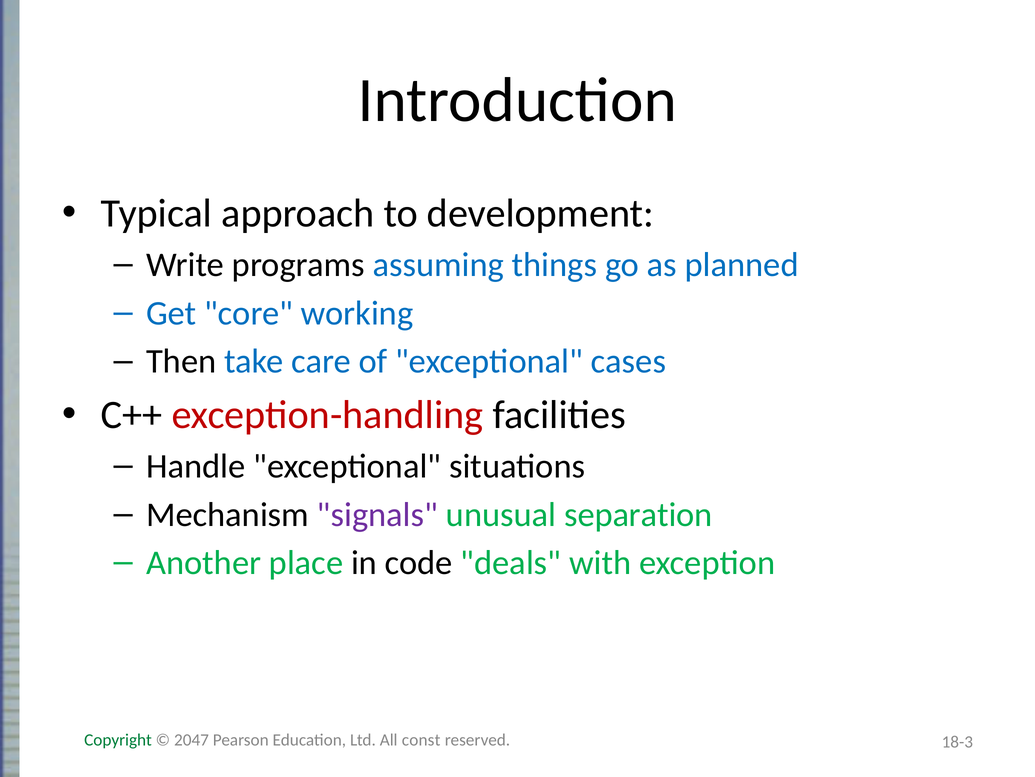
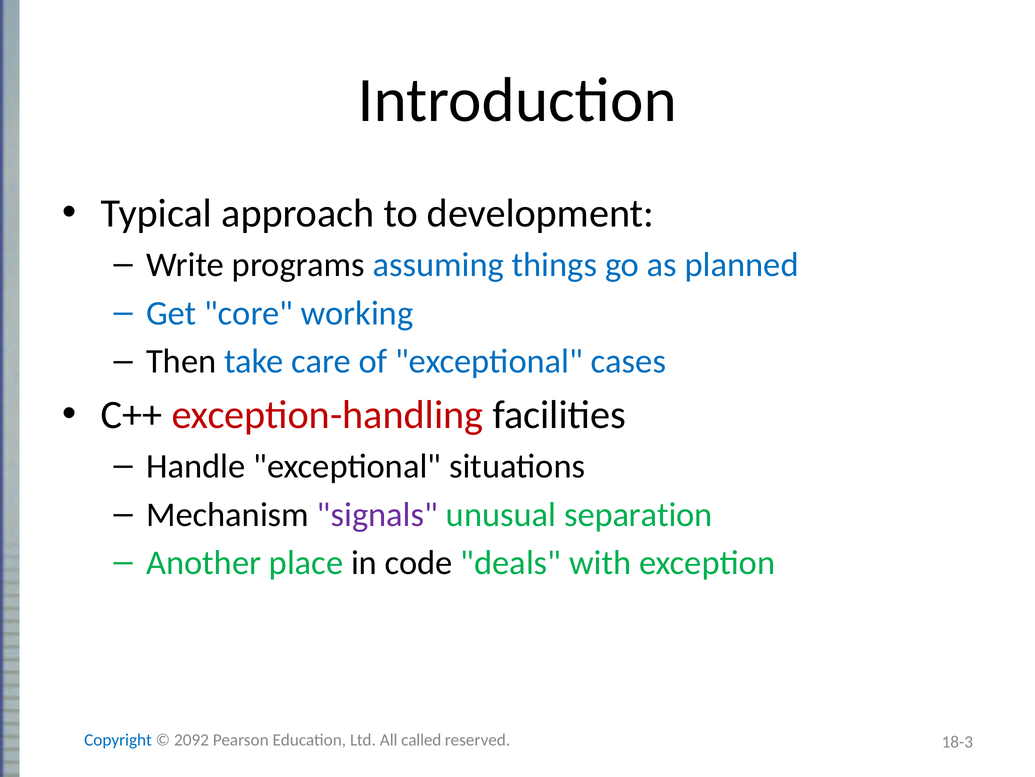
Copyright colour: green -> blue
2047: 2047 -> 2092
const: const -> called
